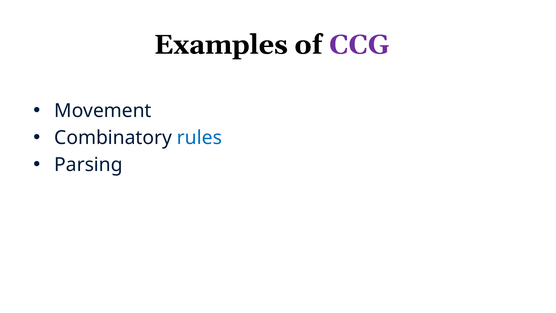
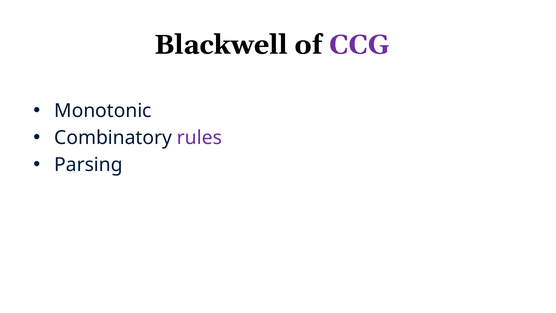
Examples: Examples -> Blackwell
Movement: Movement -> Monotonic
rules colour: blue -> purple
